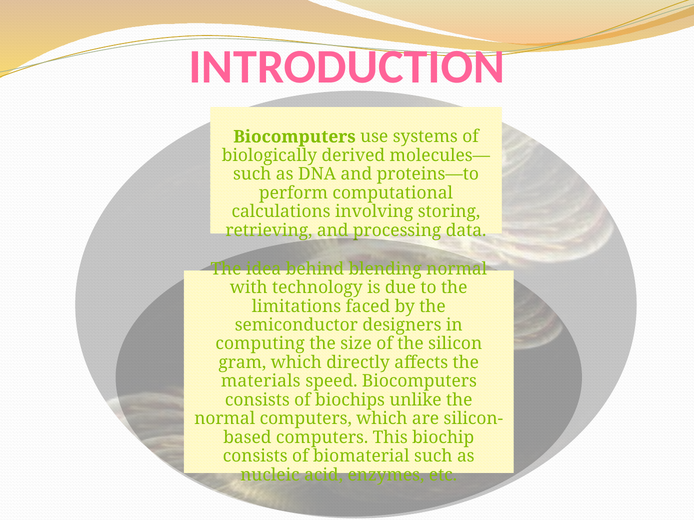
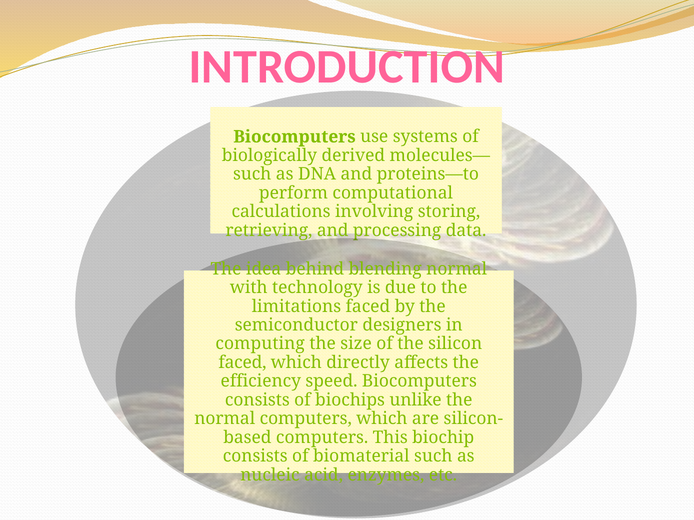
gram at (242, 363): gram -> faced
materials: materials -> efficiency
